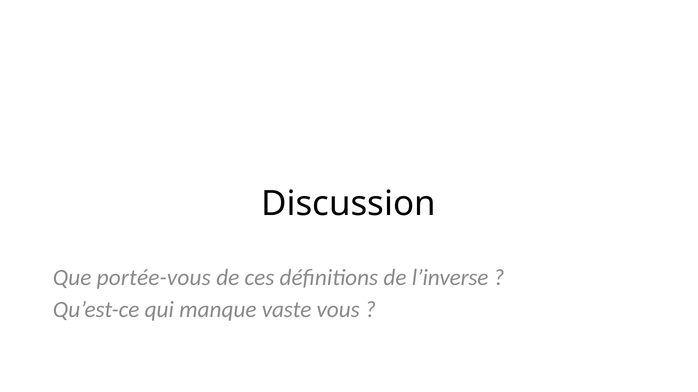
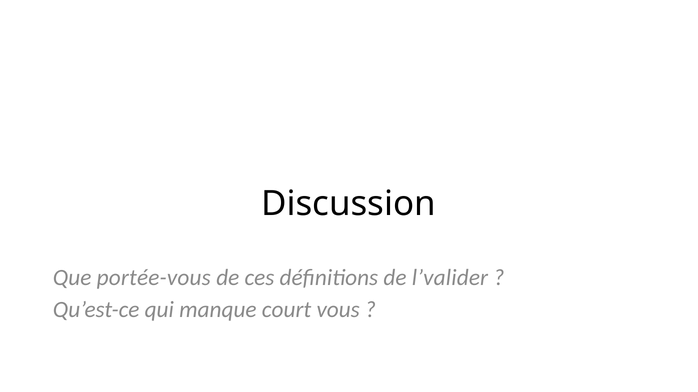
l’inverse: l’inverse -> l’valider
vaste: vaste -> court
